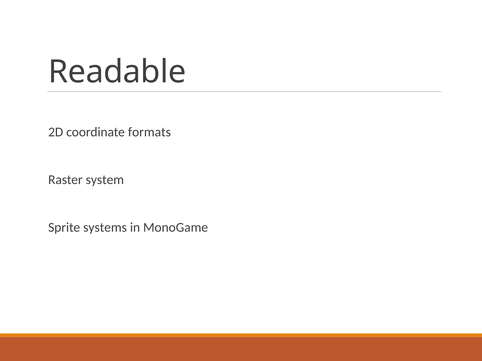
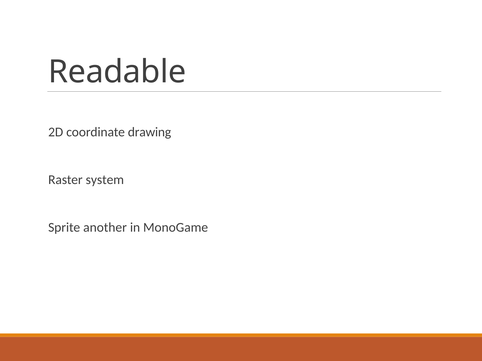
formats: formats -> drawing
systems: systems -> another
